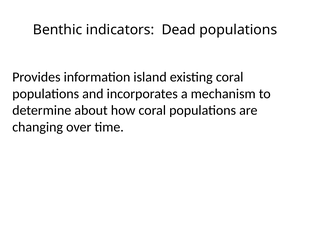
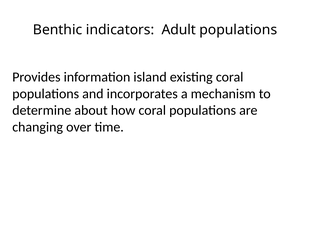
Dead: Dead -> Adult
